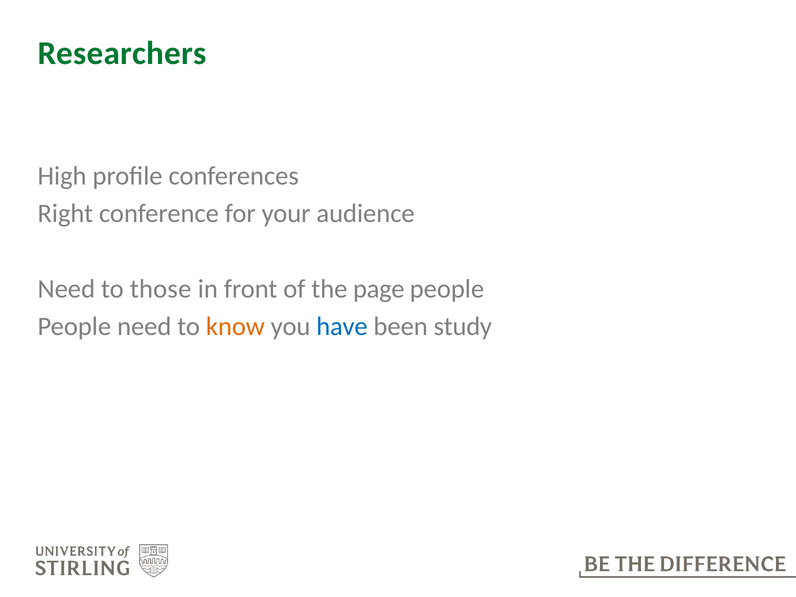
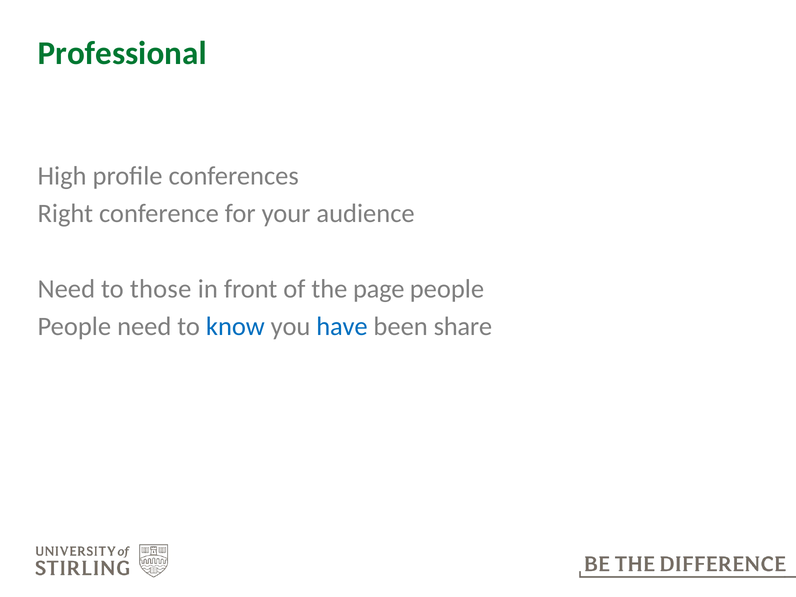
Researchers: Researchers -> Professional
know colour: orange -> blue
study: study -> share
